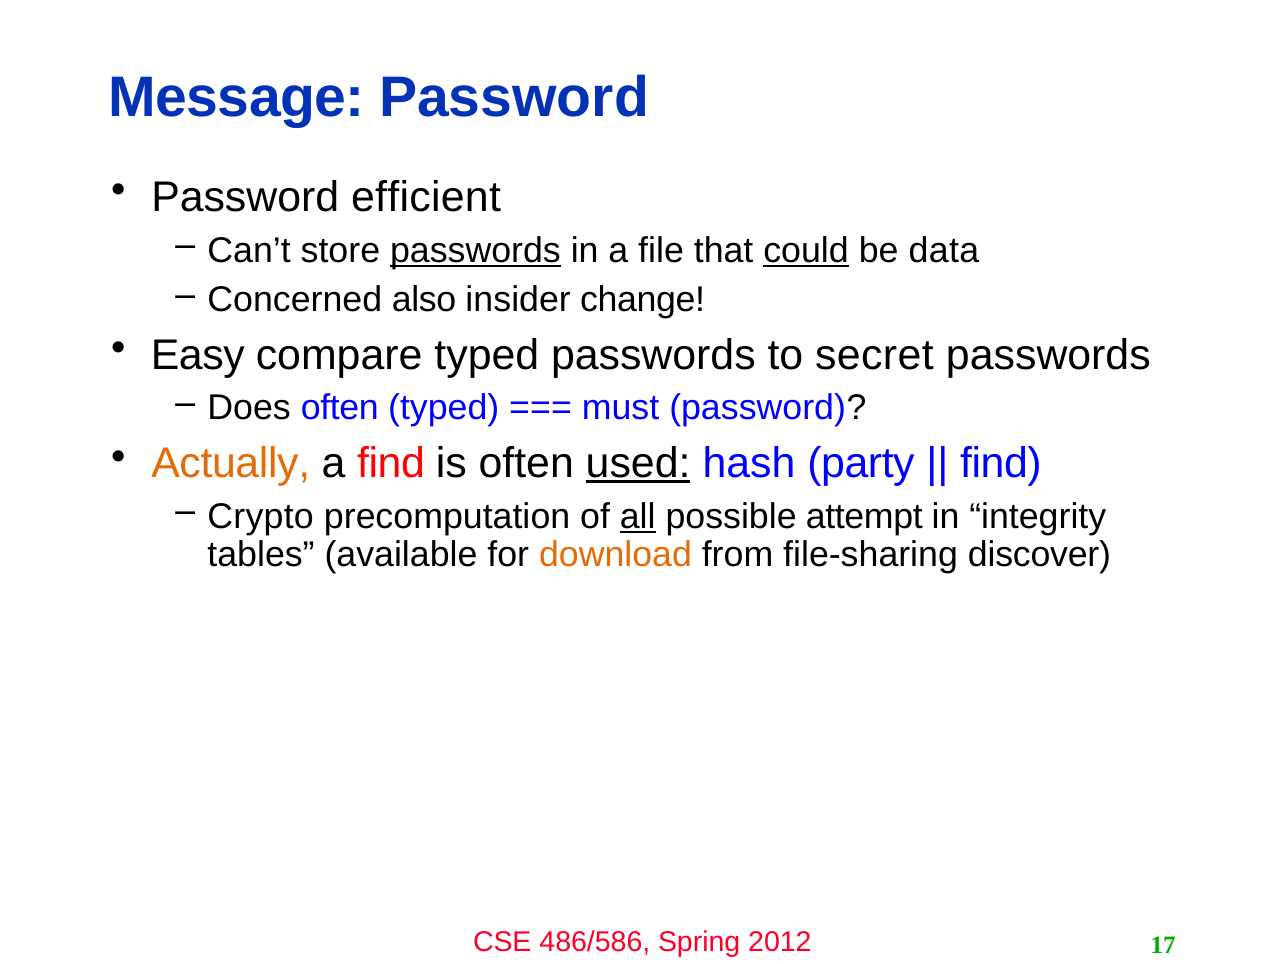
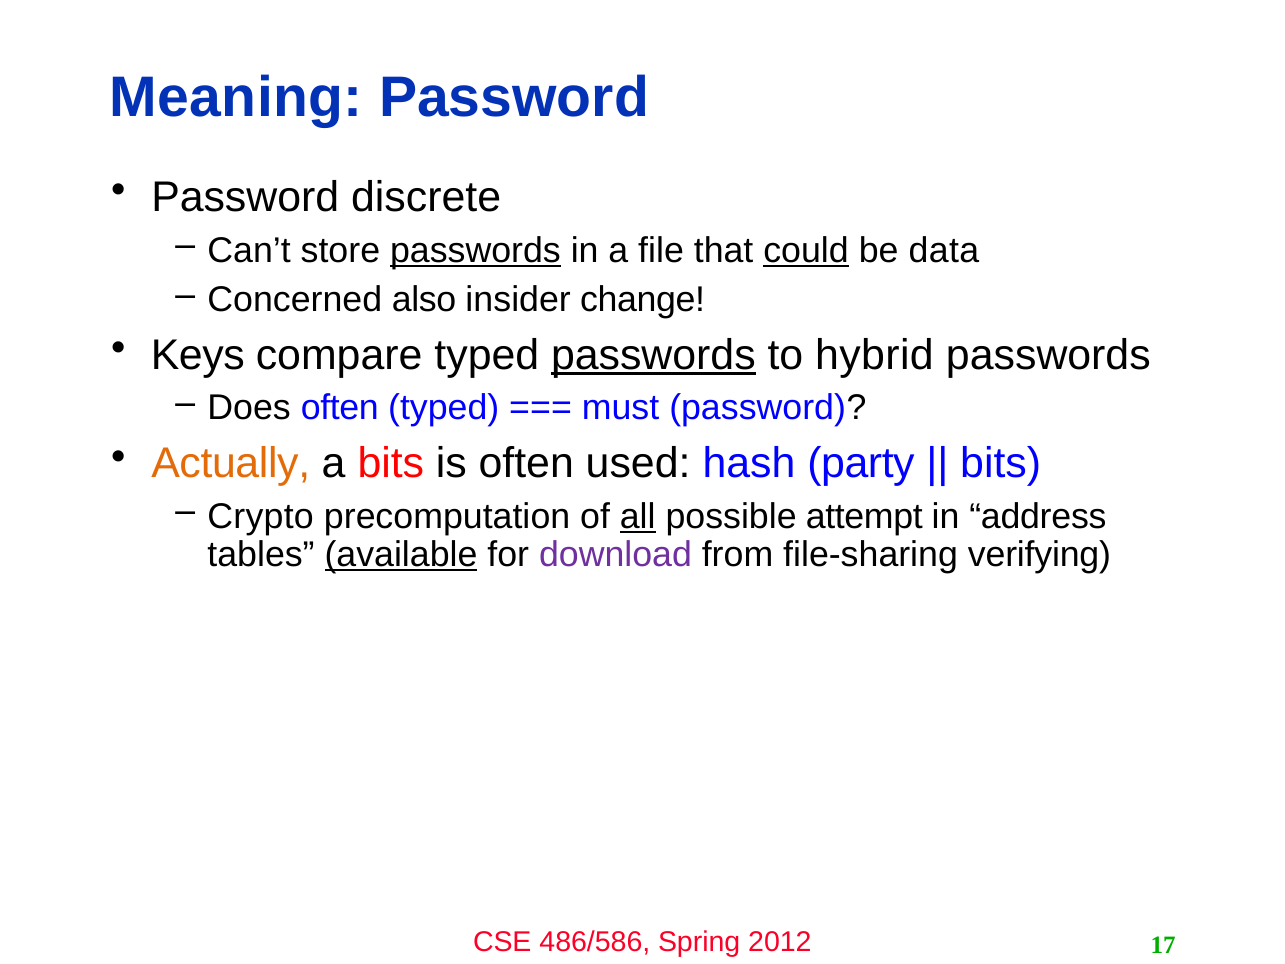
Message: Message -> Meaning
efficient: efficient -> discrete
Easy: Easy -> Keys
passwords at (653, 355) underline: none -> present
secret: secret -> hybrid
a find: find -> bits
used underline: present -> none
find at (1001, 463): find -> bits
integrity: integrity -> address
available underline: none -> present
download colour: orange -> purple
discover: discover -> verifying
